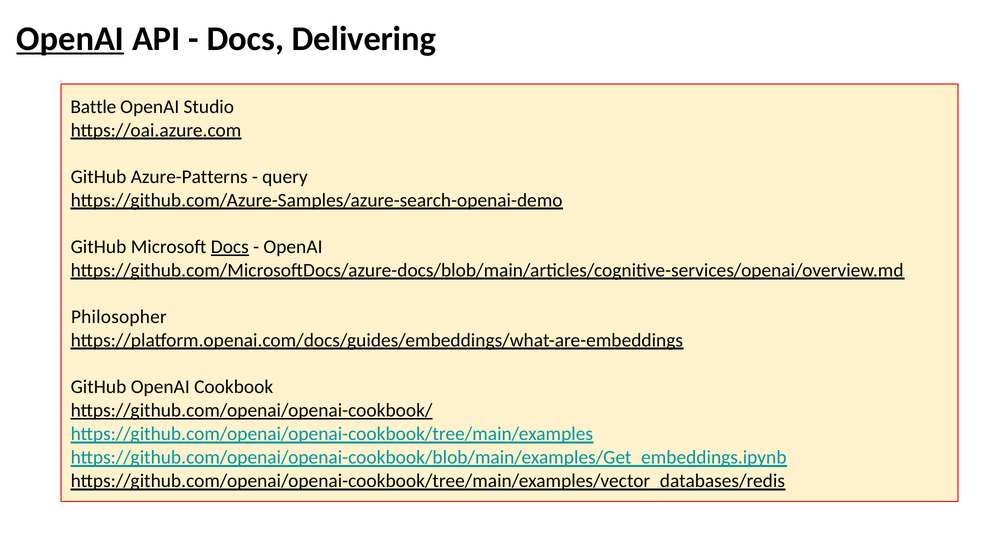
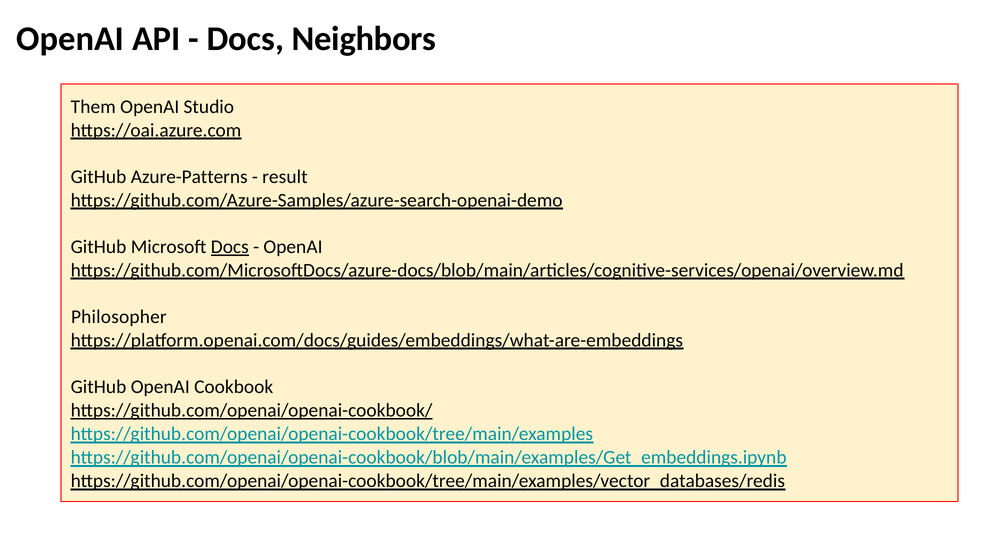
OpenAI at (70, 39) underline: present -> none
Delivering: Delivering -> Neighbors
Battle: Battle -> Them
query: query -> result
